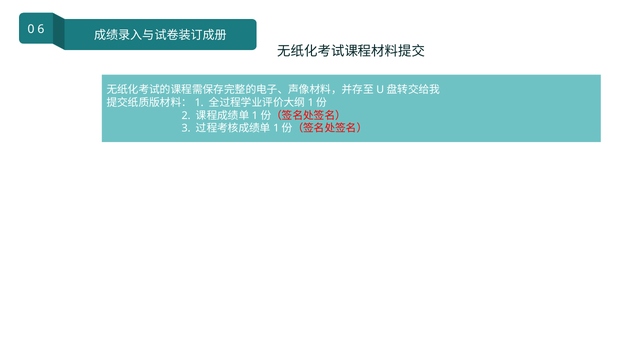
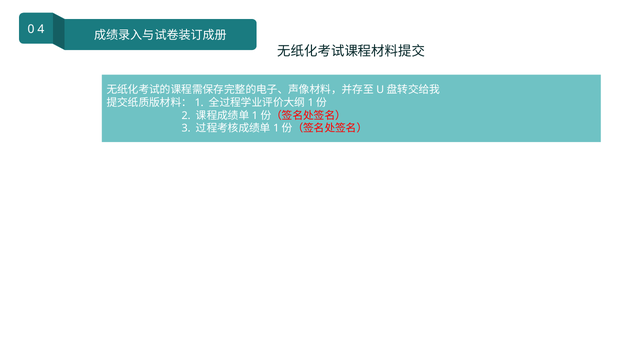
6: 6 -> 4
